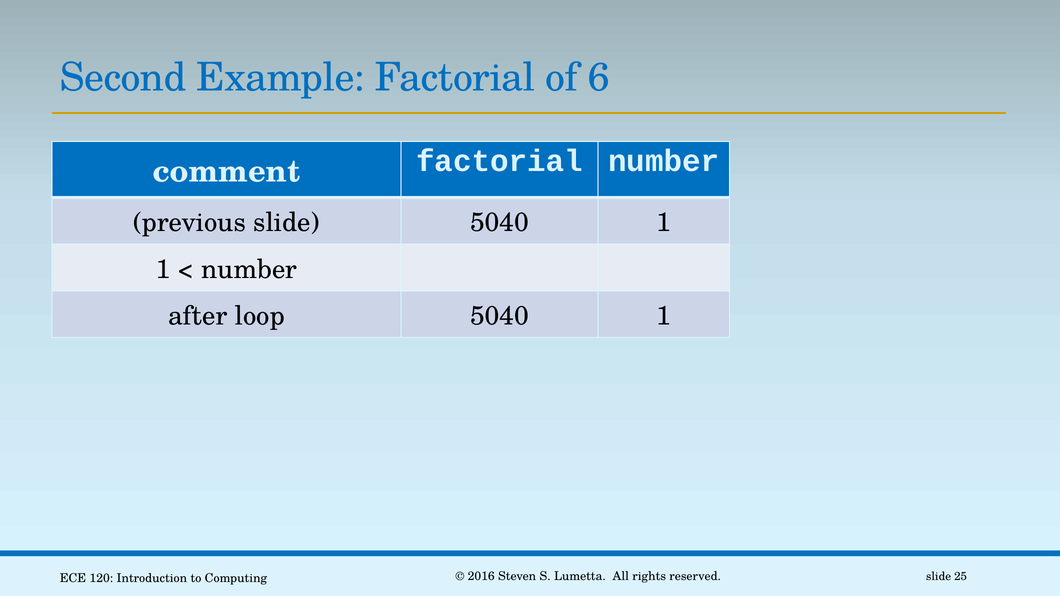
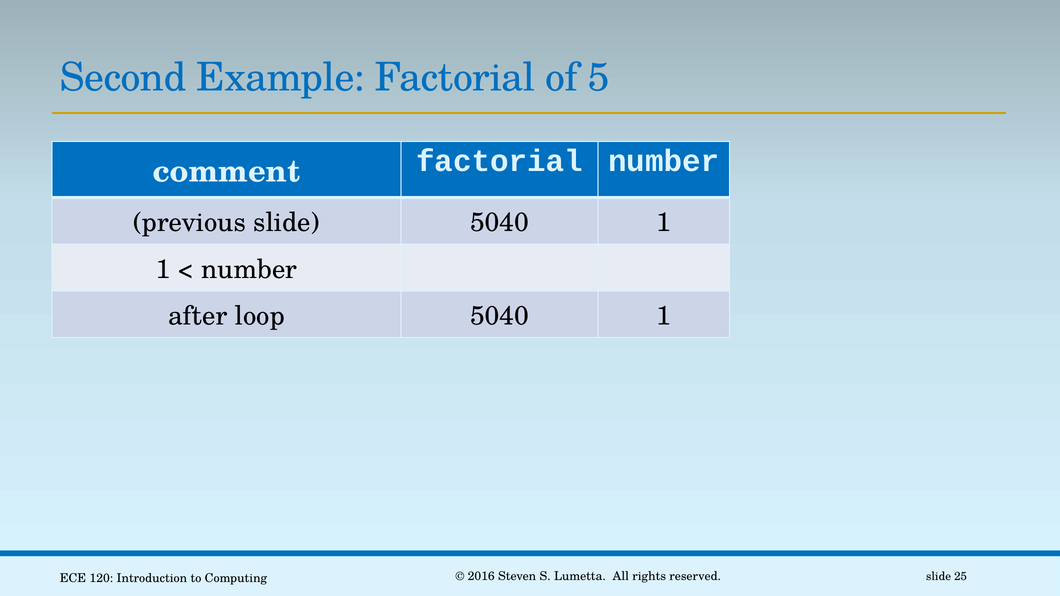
6: 6 -> 5
